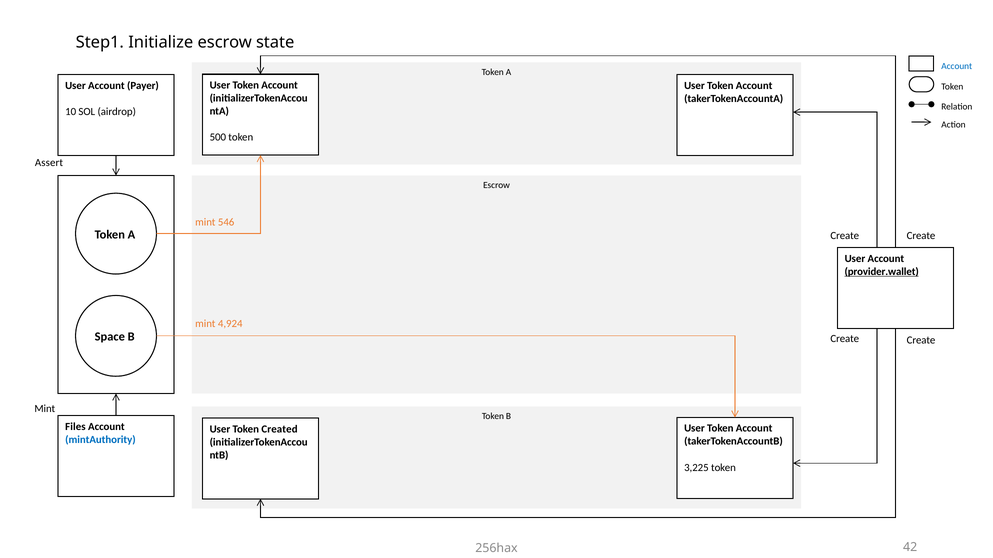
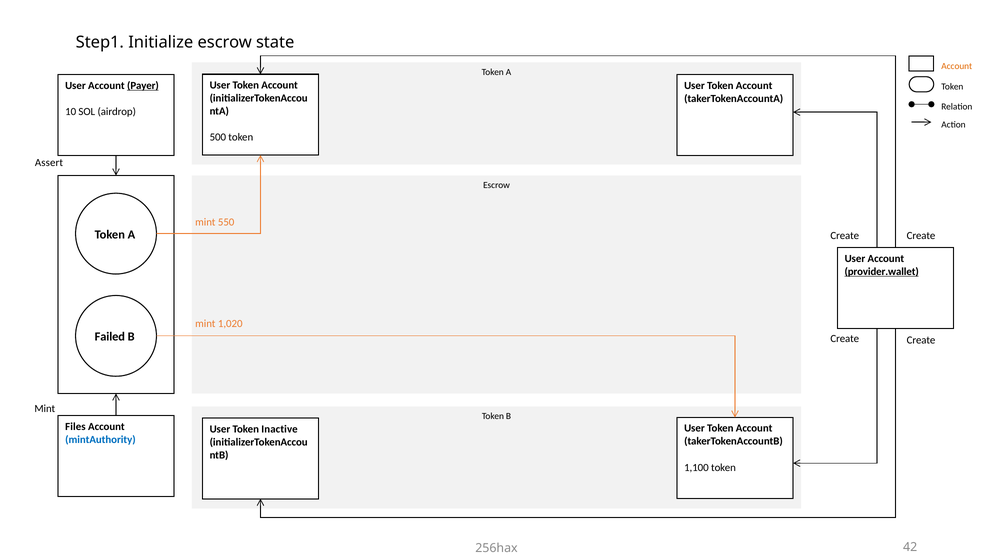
Account at (957, 66) colour: blue -> orange
Payer underline: none -> present
546: 546 -> 550
4,924: 4,924 -> 1,020
Space: Space -> Failed
Created: Created -> Inactive
3,225: 3,225 -> 1,100
